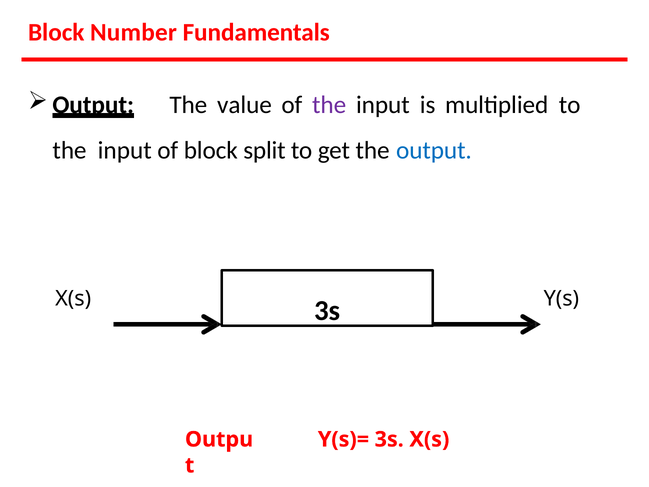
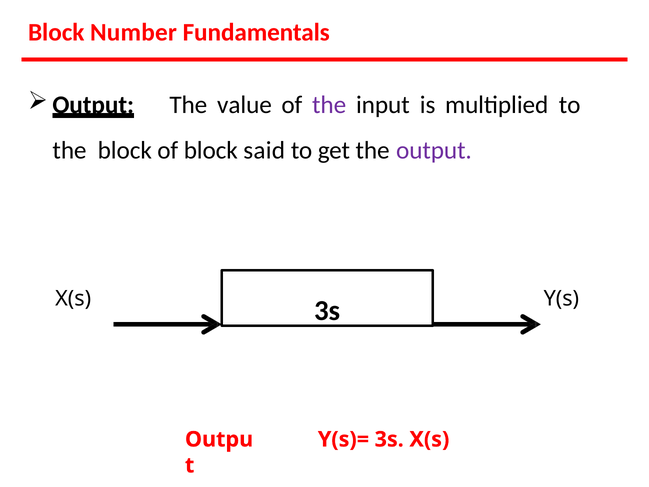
input at (125, 150): input -> block
split: split -> said
output at (434, 150) colour: blue -> purple
